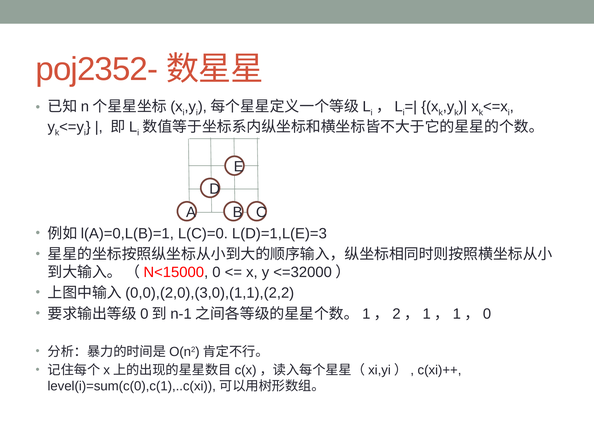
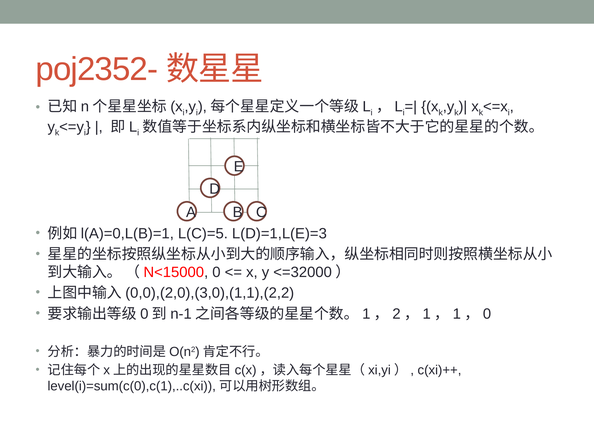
L(C)=0: L(C)=0 -> L(C)=5
